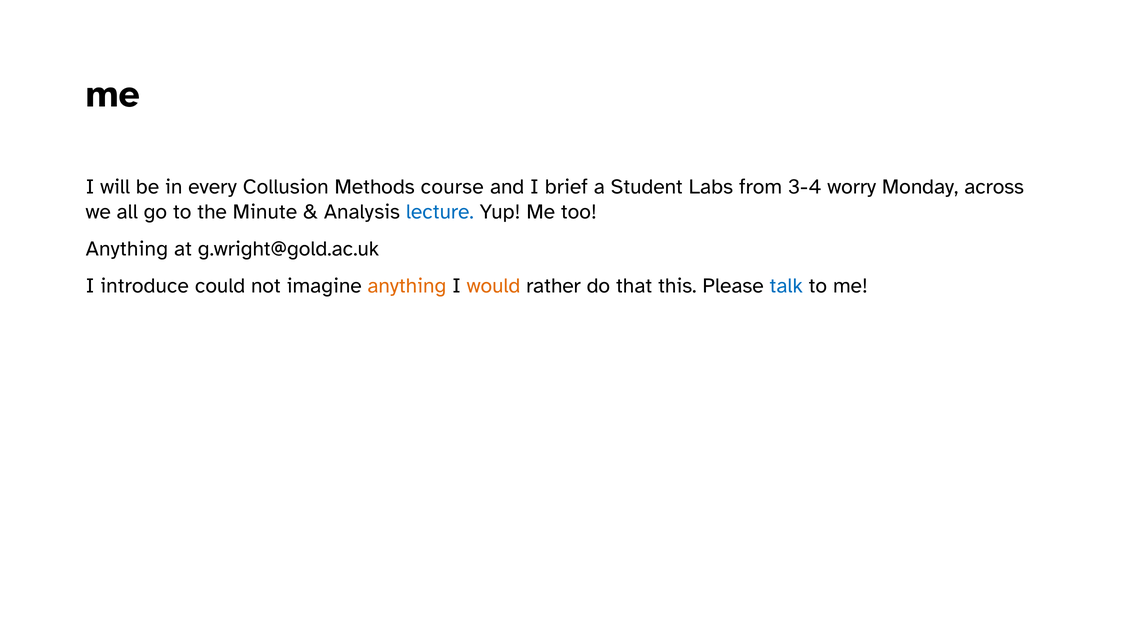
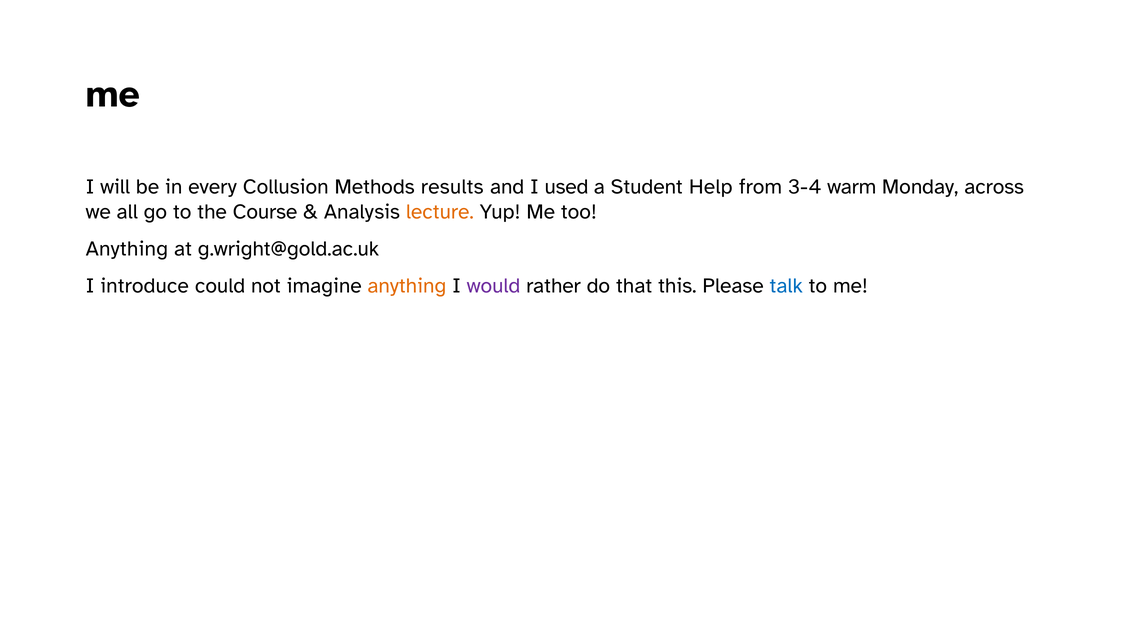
course: course -> results
brief: brief -> used
Labs: Labs -> Help
worry: worry -> warm
Minute: Minute -> Course
lecture colour: blue -> orange
would colour: orange -> purple
